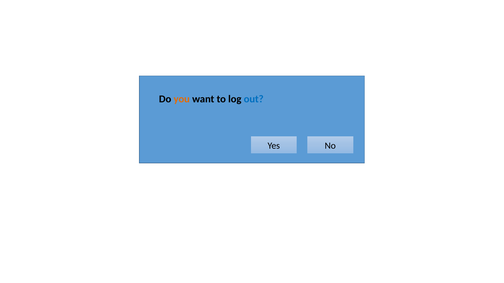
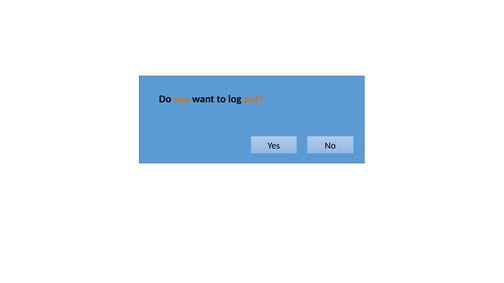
out colour: blue -> orange
